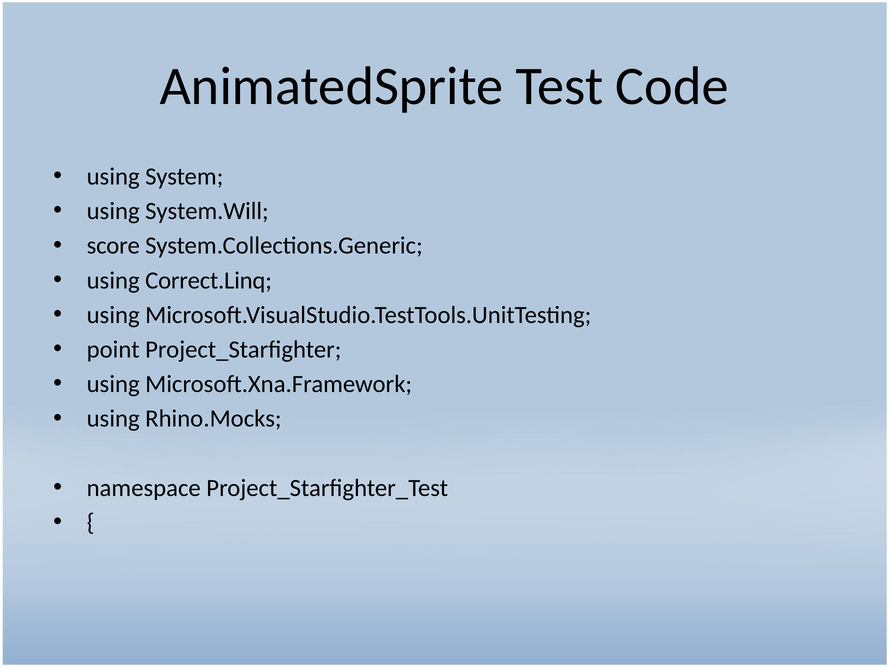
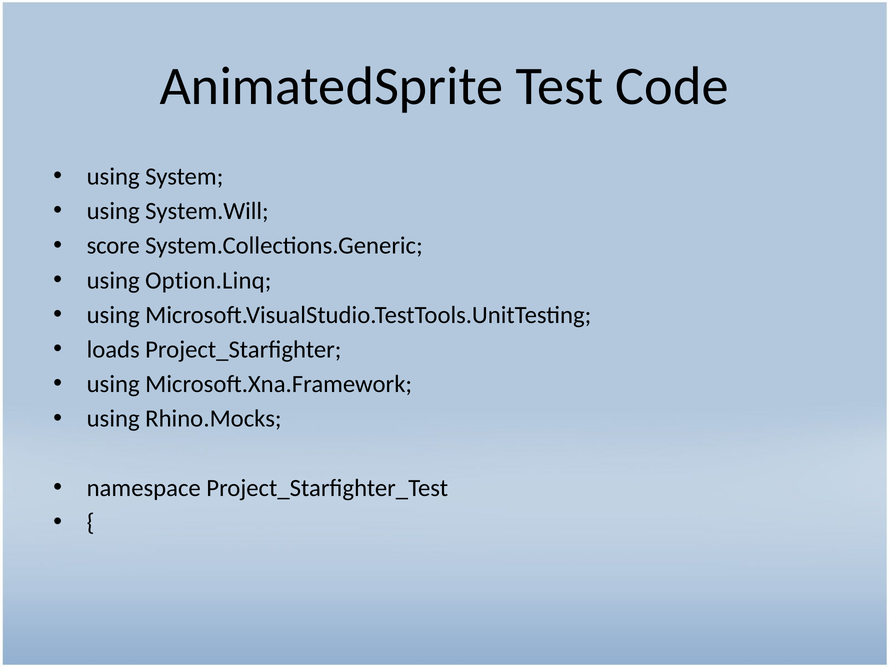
Correct.Linq: Correct.Linq -> Option.Linq
point: point -> loads
